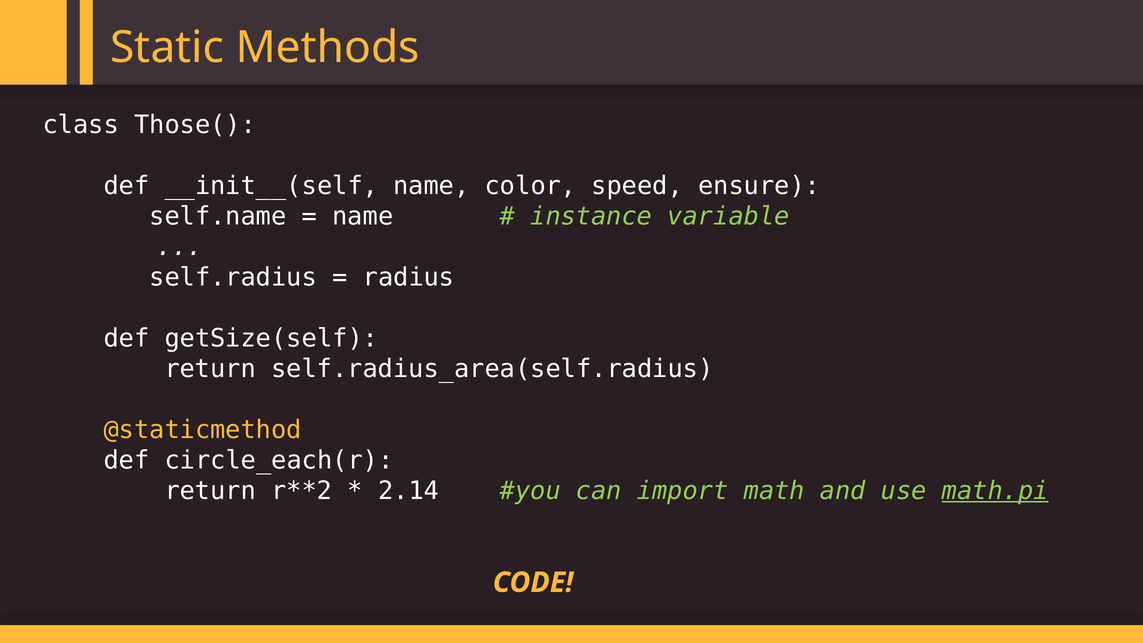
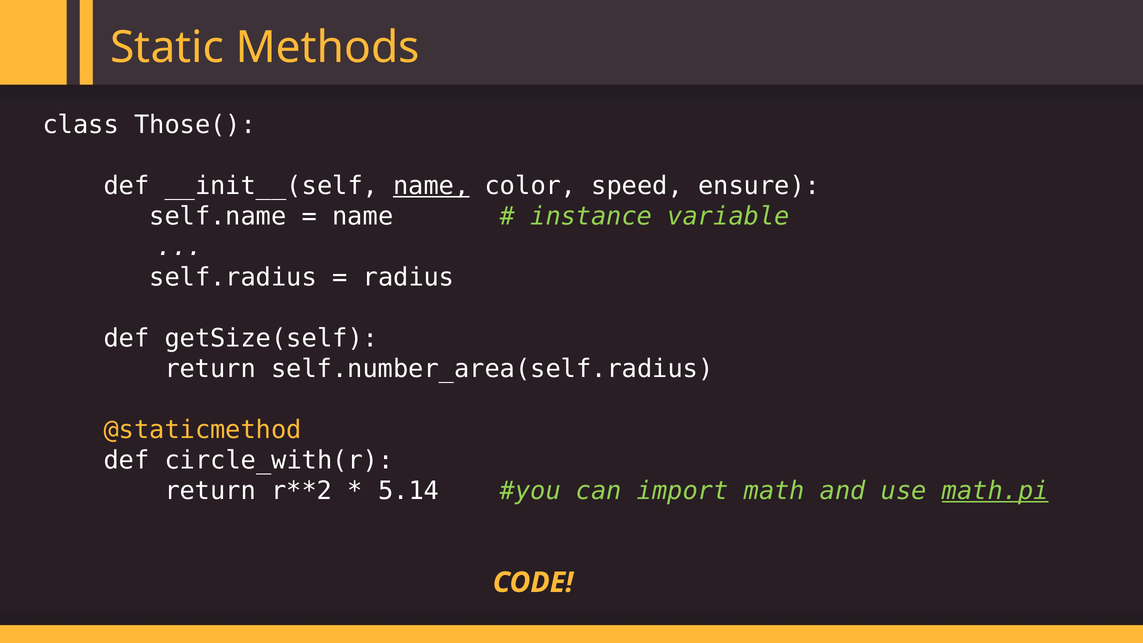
name at (431, 186) underline: none -> present
self.radius_area(self.radius: self.radius_area(self.radius -> self.number_area(self.radius
circle_each(r: circle_each(r -> circle_with(r
2.14: 2.14 -> 5.14
